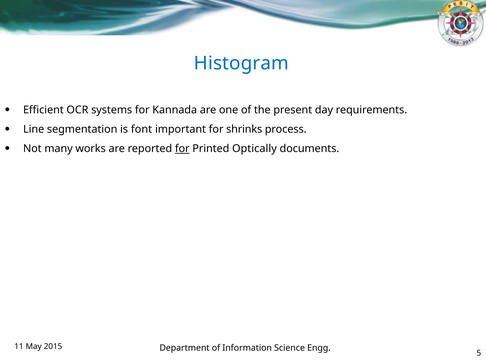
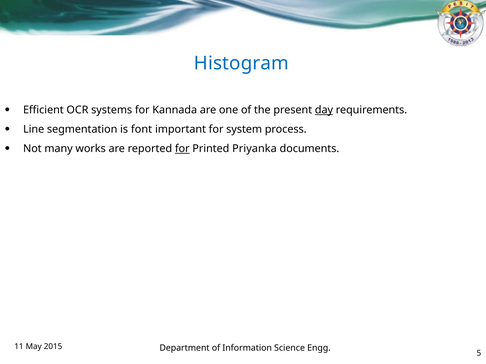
day underline: none -> present
shrinks: shrinks -> system
Optically: Optically -> Priyanka
